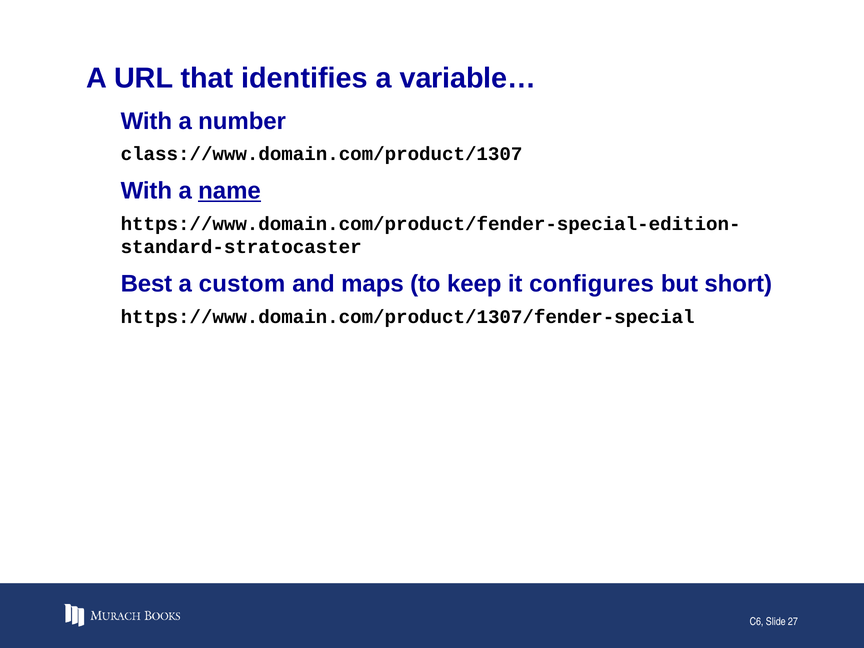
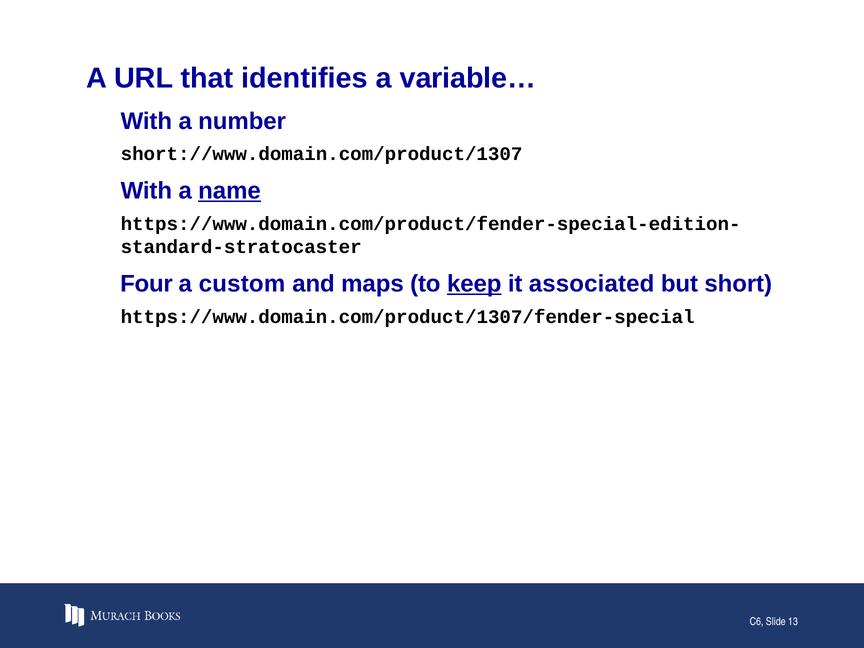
class://www.domain.com/product/1307: class://www.domain.com/product/1307 -> short://www.domain.com/product/1307
Best: Best -> Four
keep underline: none -> present
configures: configures -> associated
27: 27 -> 13
